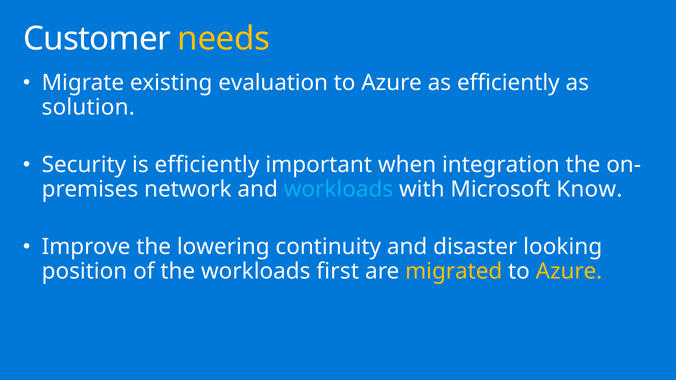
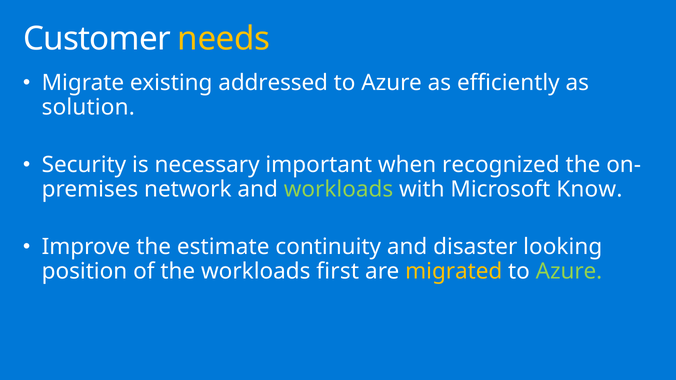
evaluation: evaluation -> addressed
is efficiently: efficiently -> necessary
integration: integration -> recognized
workloads at (338, 189) colour: light blue -> light green
lowering: lowering -> estimate
Azure at (569, 272) colour: yellow -> light green
